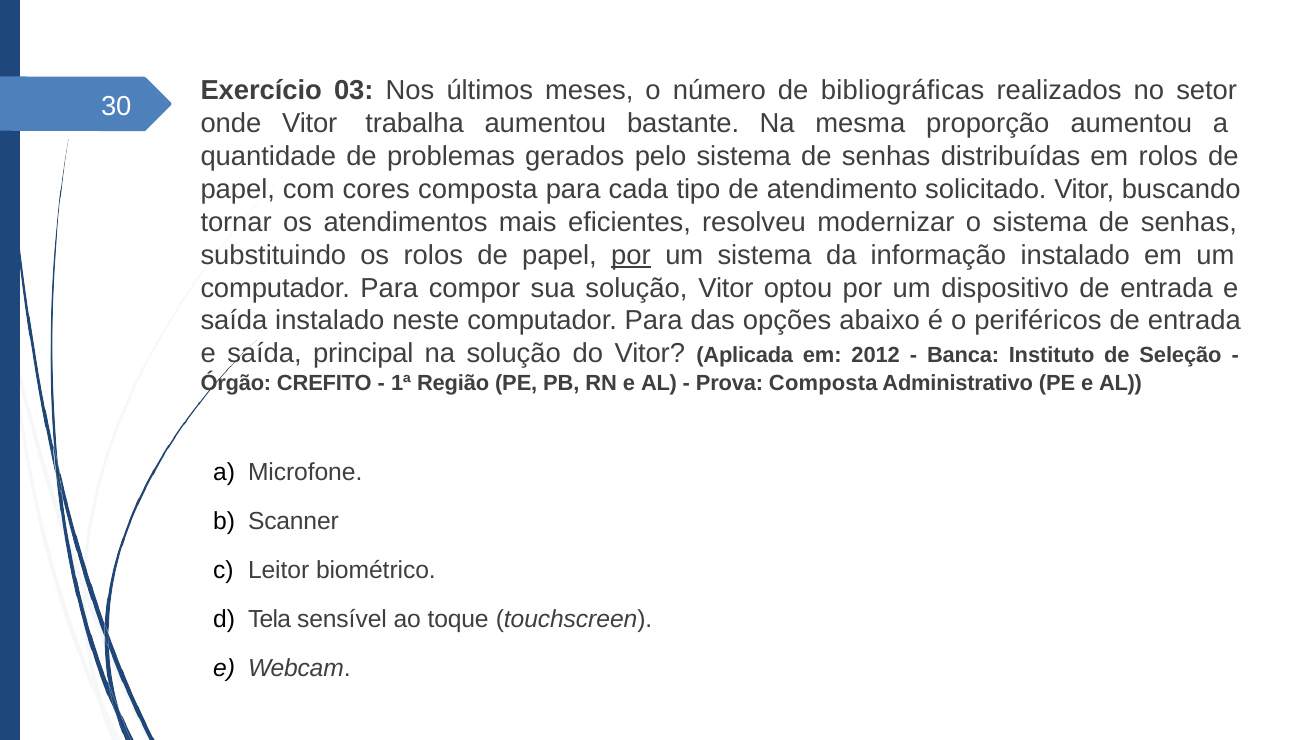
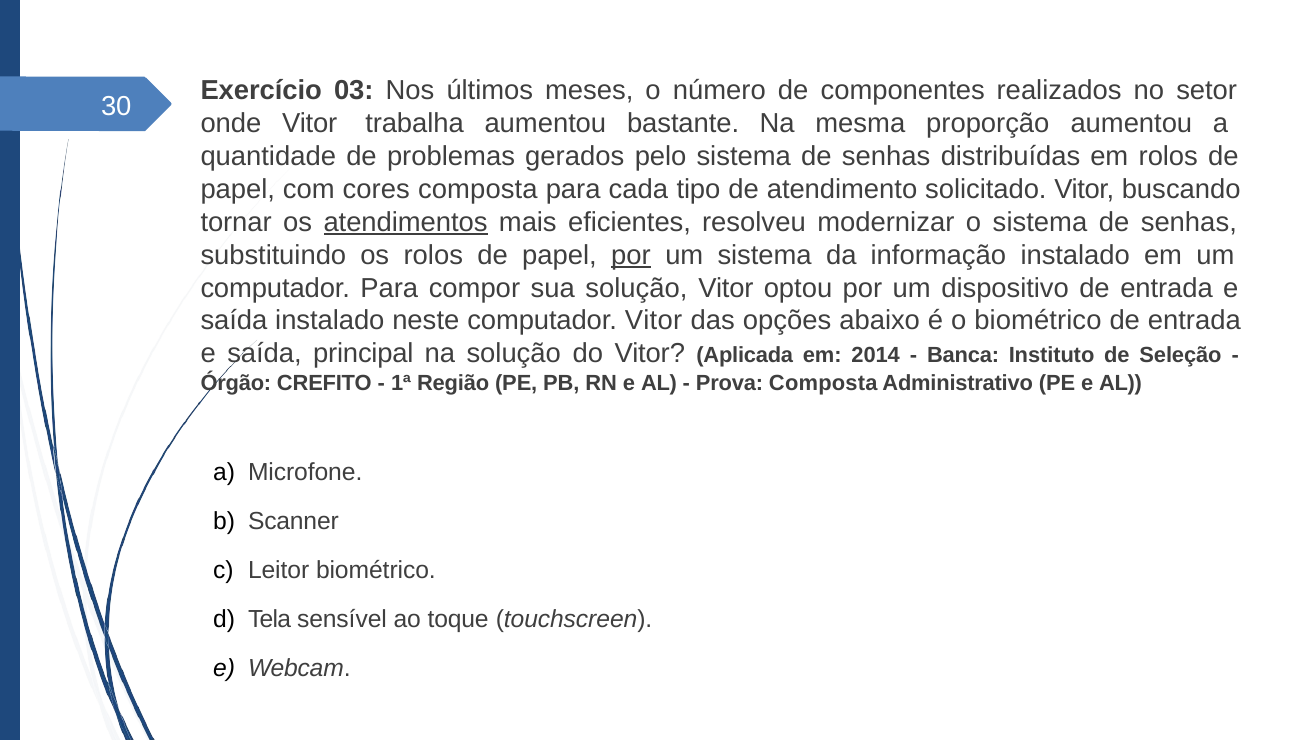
bibliográficas: bibliográficas -> componentes
atendimentos underline: none -> present
neste computador Para: Para -> Vitor
o periféricos: periféricos -> biométrico
2012: 2012 -> 2014
